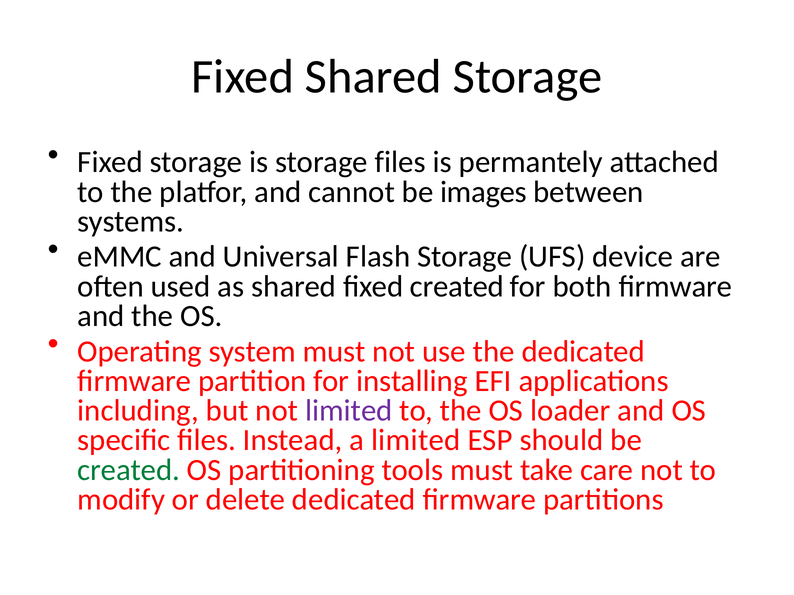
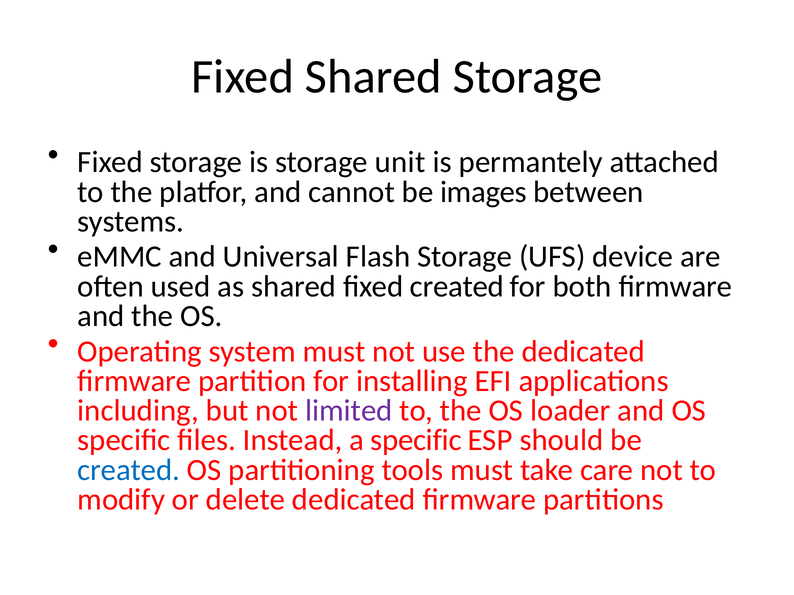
storage files: files -> unit
a limited: limited -> specific
created at (129, 470) colour: green -> blue
